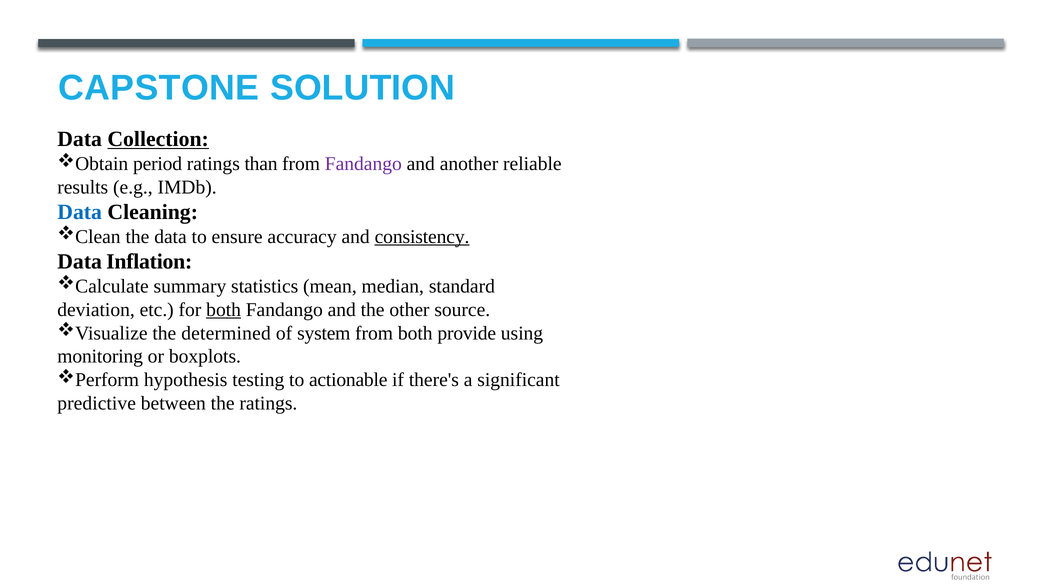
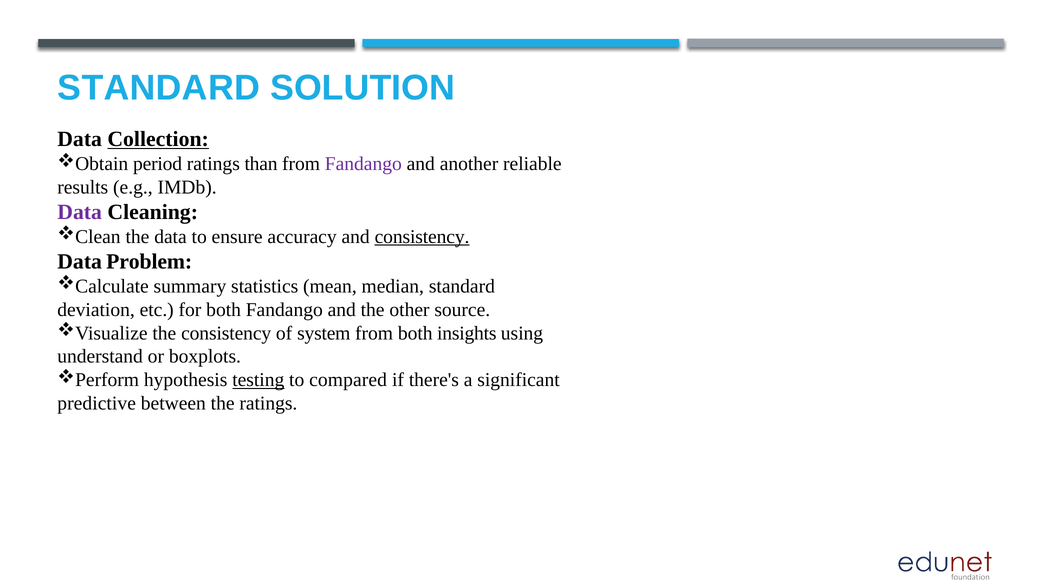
CAPSTONE at (159, 88): CAPSTONE -> STANDARD
Data at (80, 212) colour: blue -> purple
Inflation: Inflation -> Problem
both at (224, 310) underline: present -> none
the determined: determined -> consistency
provide: provide -> insights
monitoring: monitoring -> understand
testing underline: none -> present
actionable: actionable -> compared
